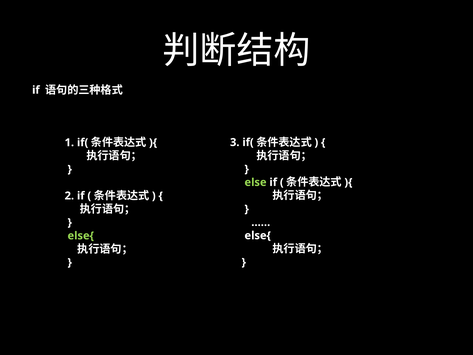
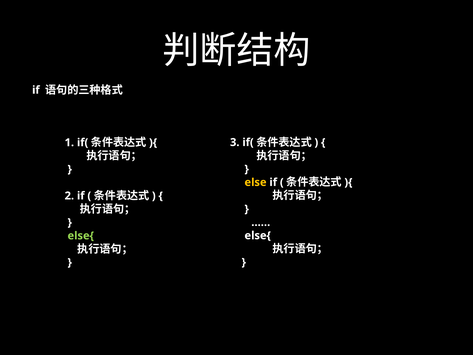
else colour: light green -> yellow
